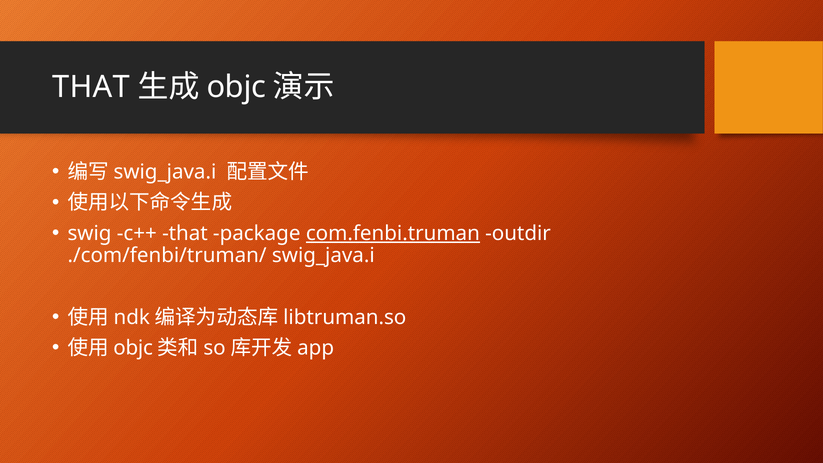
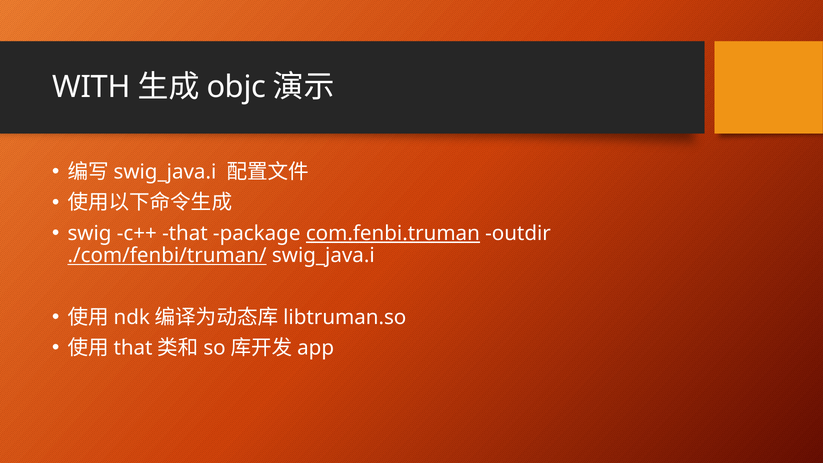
THAT at (91, 87): THAT -> WITH
./com/fenbi/truman/ underline: none -> present
objc at (133, 348): objc -> that
